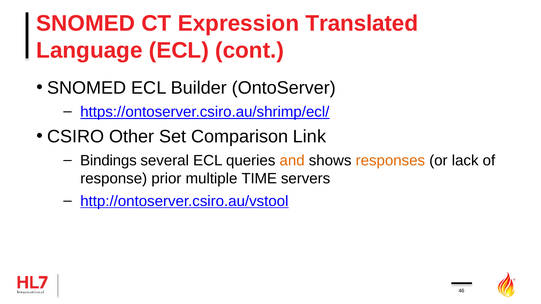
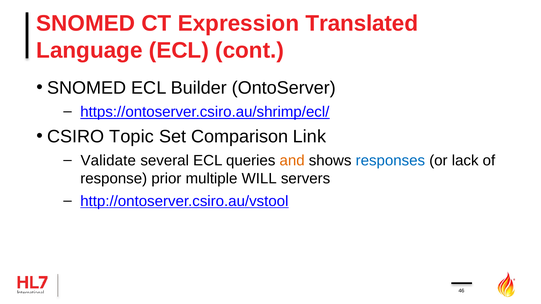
Other: Other -> Topic
Bindings: Bindings -> Validate
responses colour: orange -> blue
TIME: TIME -> WILL
